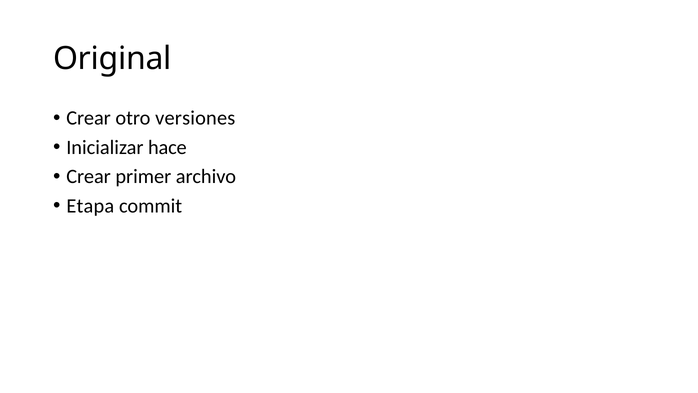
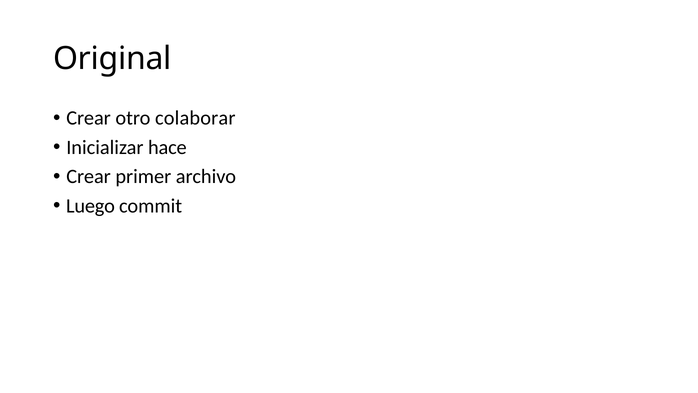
versiones: versiones -> colaborar
Etapa: Etapa -> Luego
